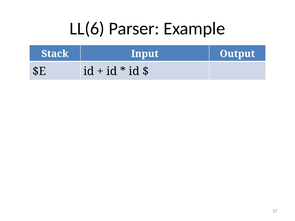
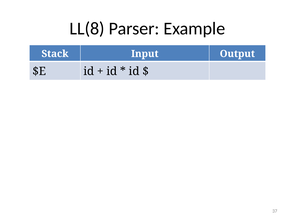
LL(6: LL(6 -> LL(8
